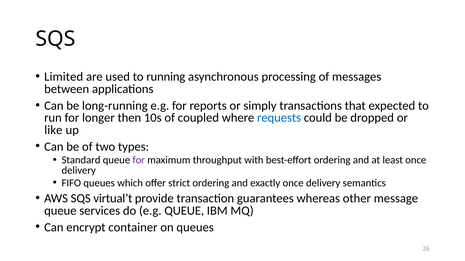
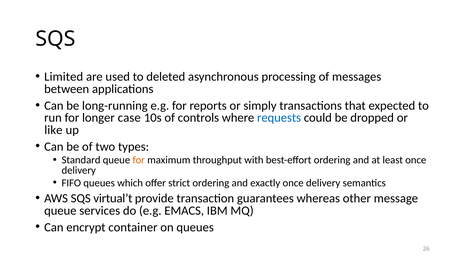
running: running -> deleted
then: then -> case
coupled: coupled -> controls
for at (139, 160) colour: purple -> orange
e.g QUEUE: QUEUE -> EMACS
